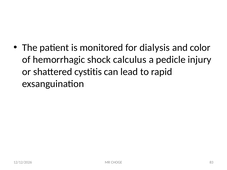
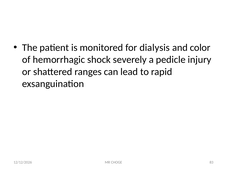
calculus: calculus -> severely
cystitis: cystitis -> ranges
